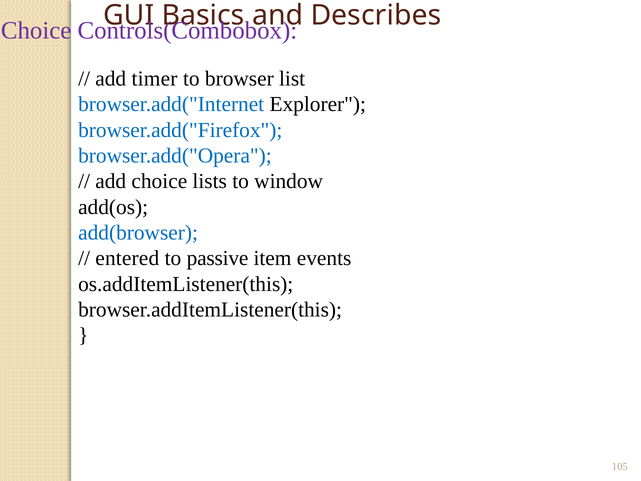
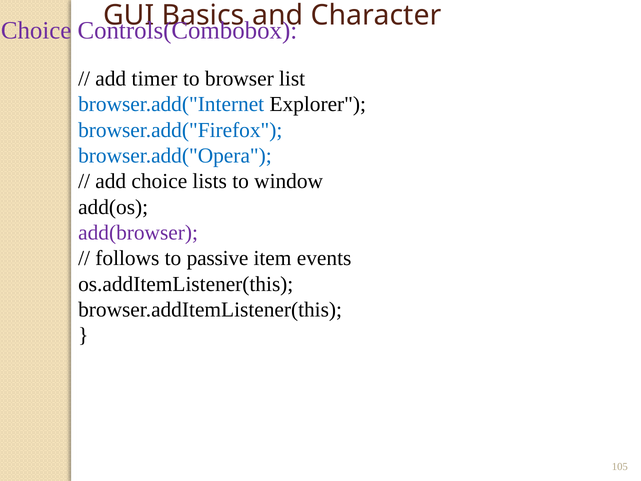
Describes: Describes -> Character
add(browser colour: blue -> purple
entered: entered -> follows
